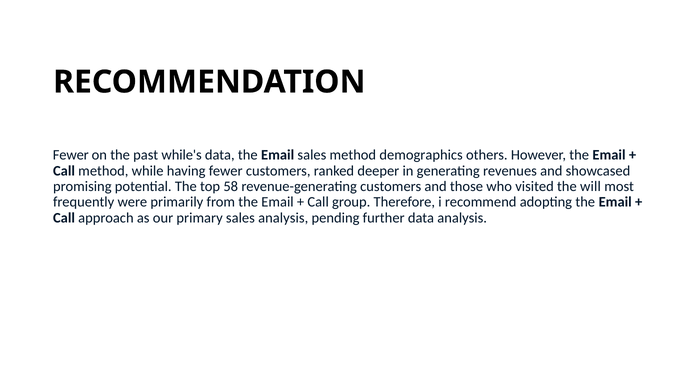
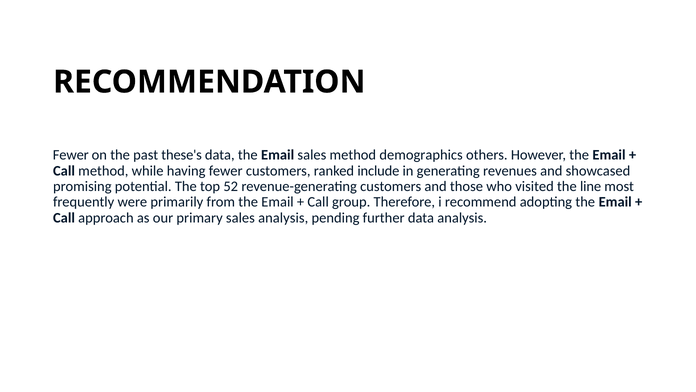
while's: while's -> these's
deeper: deeper -> include
58: 58 -> 52
will: will -> line
